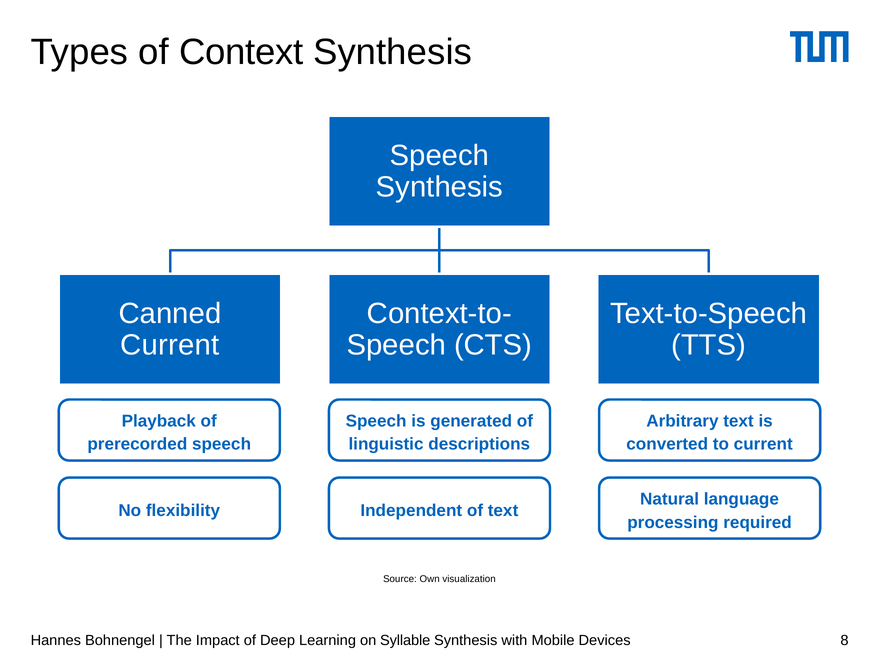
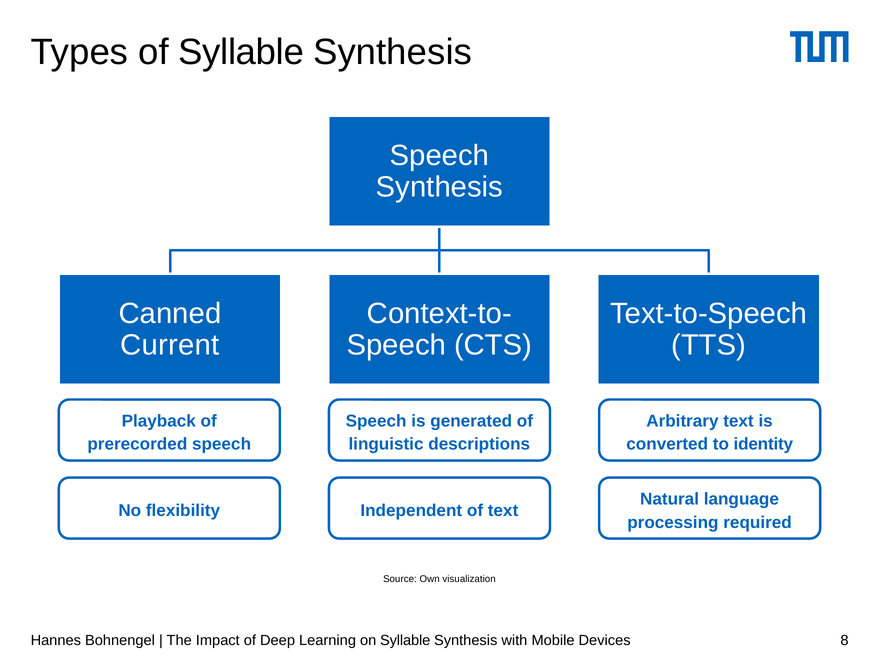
of Context: Context -> Syllable
to current: current -> identity
